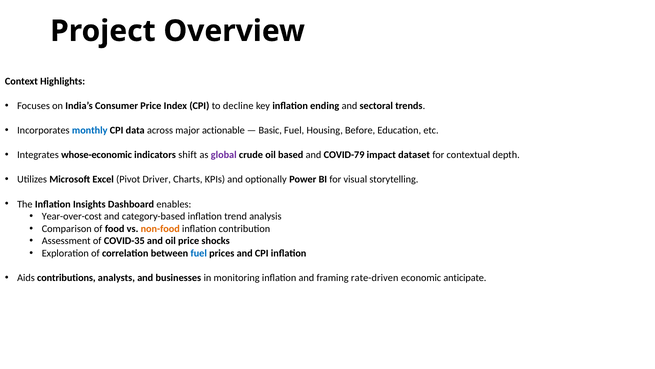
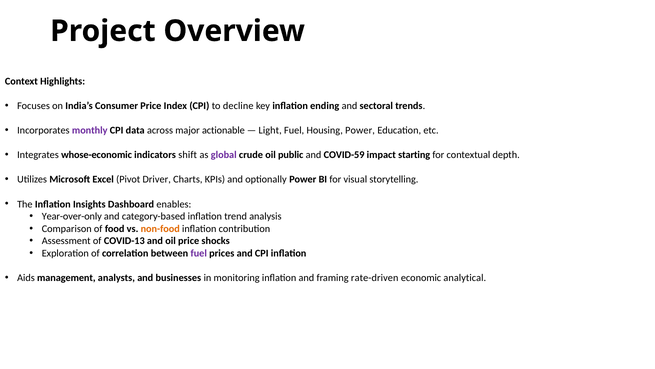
monthly colour: blue -> purple
Basic: Basic -> Light
Housing Before: Before -> Power
based: based -> public
COVID-79: COVID-79 -> COVID-59
dataset: dataset -> starting
Year-over-cost: Year-over-cost -> Year-over-only
COVID-35: COVID-35 -> COVID-13
fuel at (199, 253) colour: blue -> purple
contributions: contributions -> management
anticipate: anticipate -> analytical
